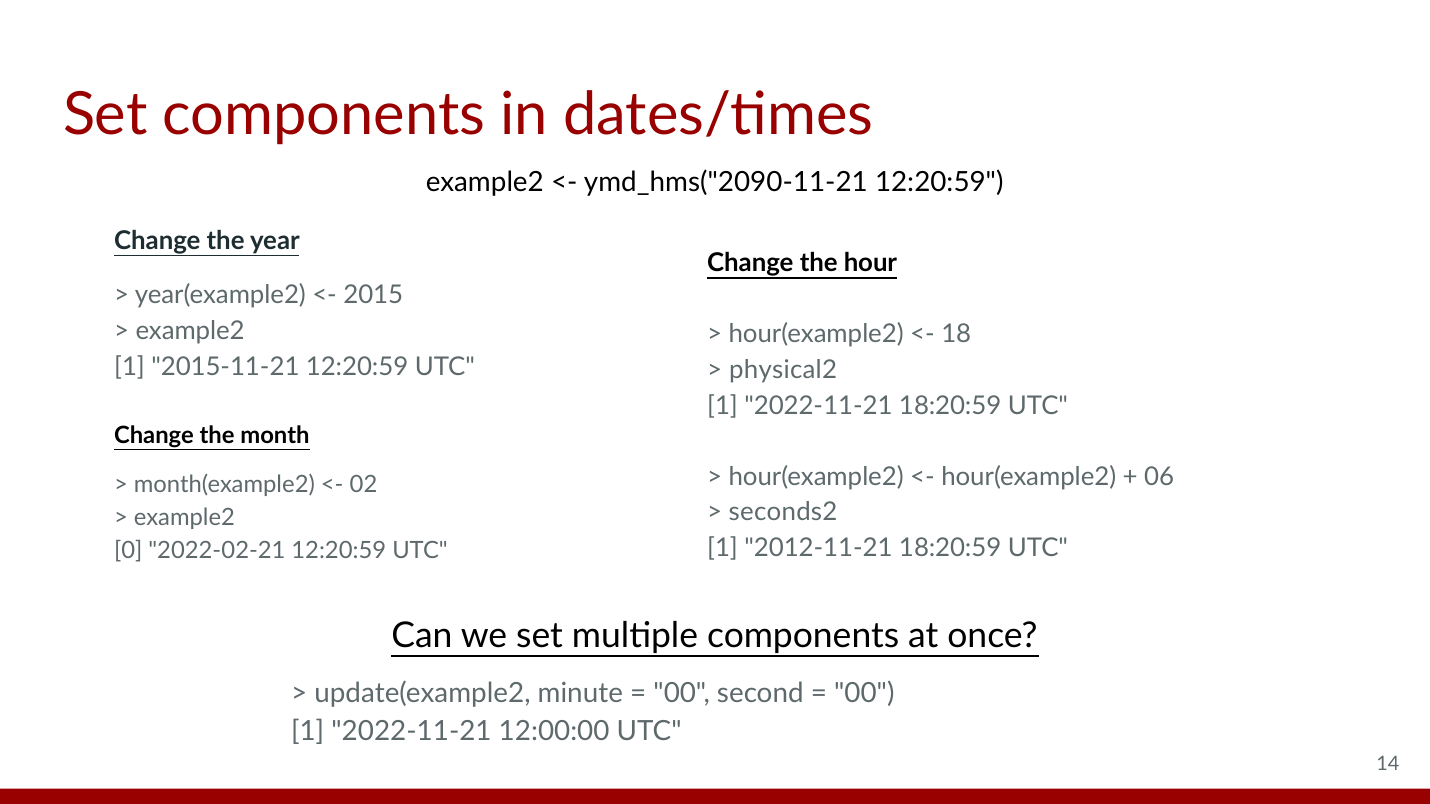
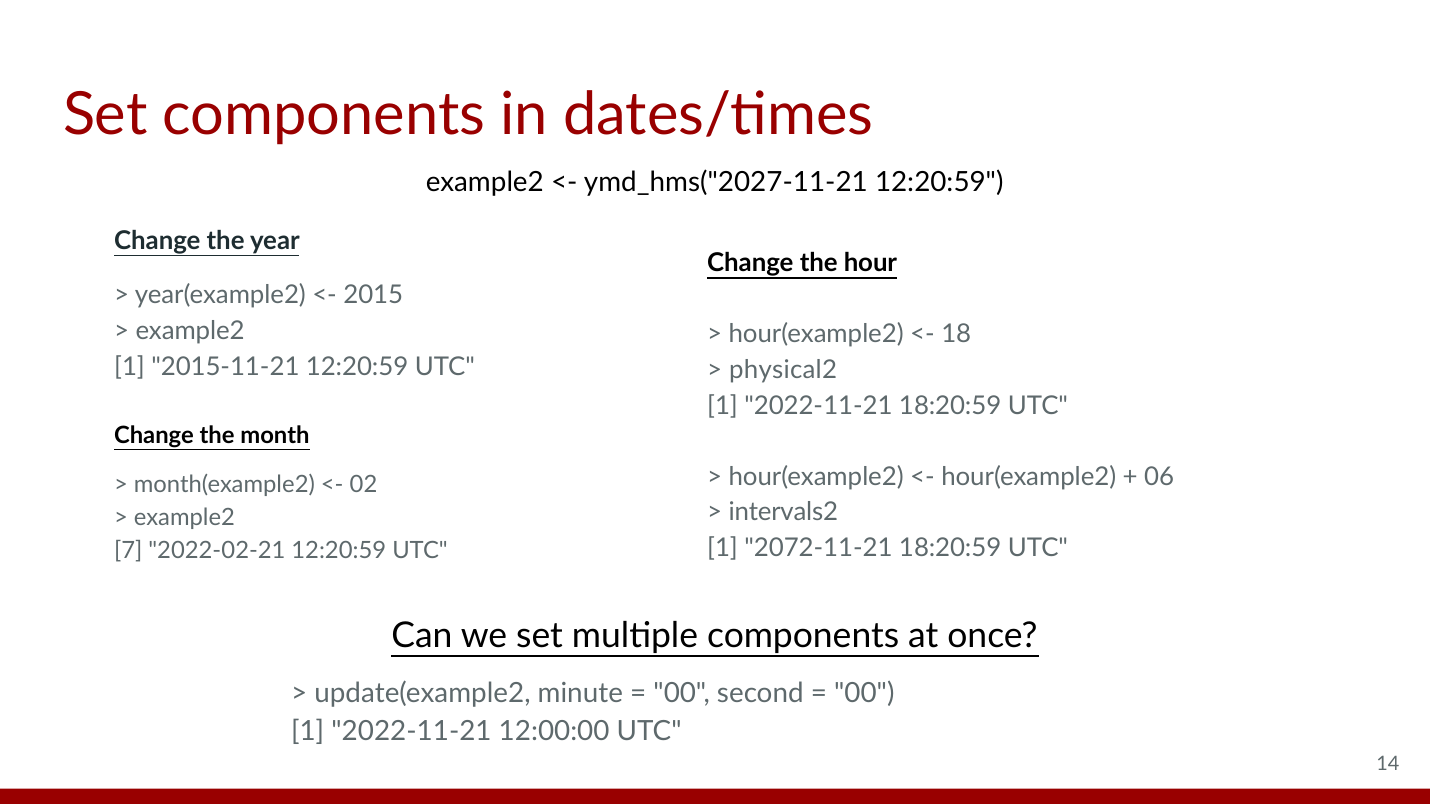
ymd_hms("2090-11-21: ymd_hms("2090-11-21 -> ymd_hms("2027-11-21
seconds2: seconds2 -> intervals2
2012-11-21: 2012-11-21 -> 2072-11-21
0: 0 -> 7
